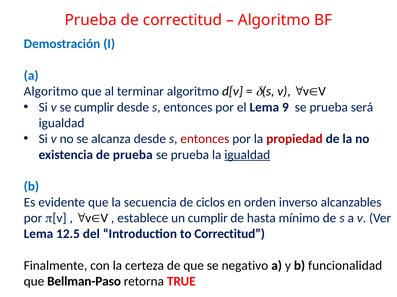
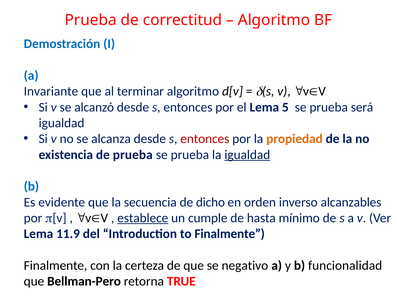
Algoritmo at (51, 92): Algoritmo -> Invariante
se cumplir: cumplir -> alcanzó
9: 9 -> 5
propiedad colour: red -> orange
ciclos: ciclos -> dicho
establece underline: none -> present
un cumplir: cumplir -> cumple
12.5: 12.5 -> 11.9
to Correctitud: Correctitud -> Finalmente
Bellman-Paso: Bellman-Paso -> Bellman-Pero
